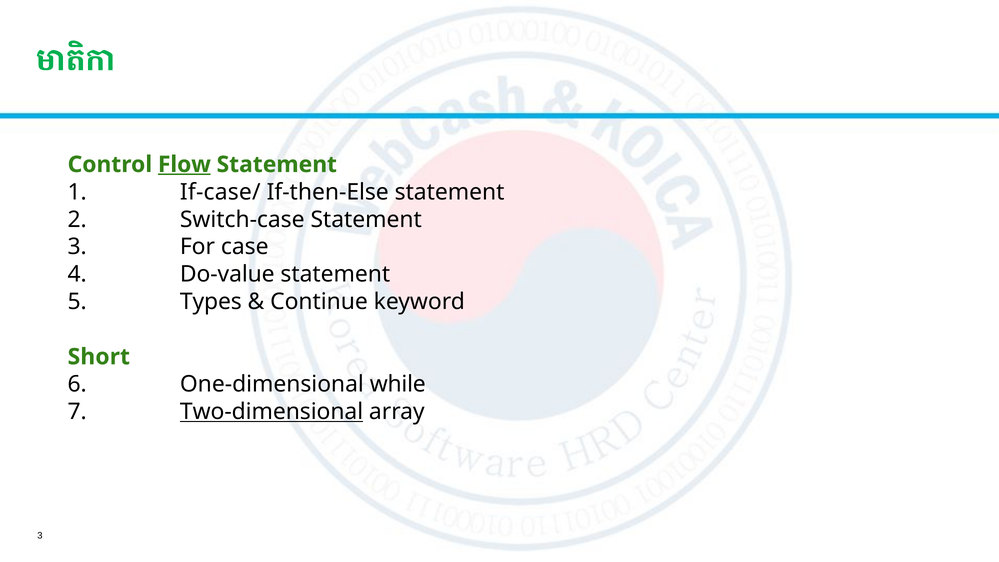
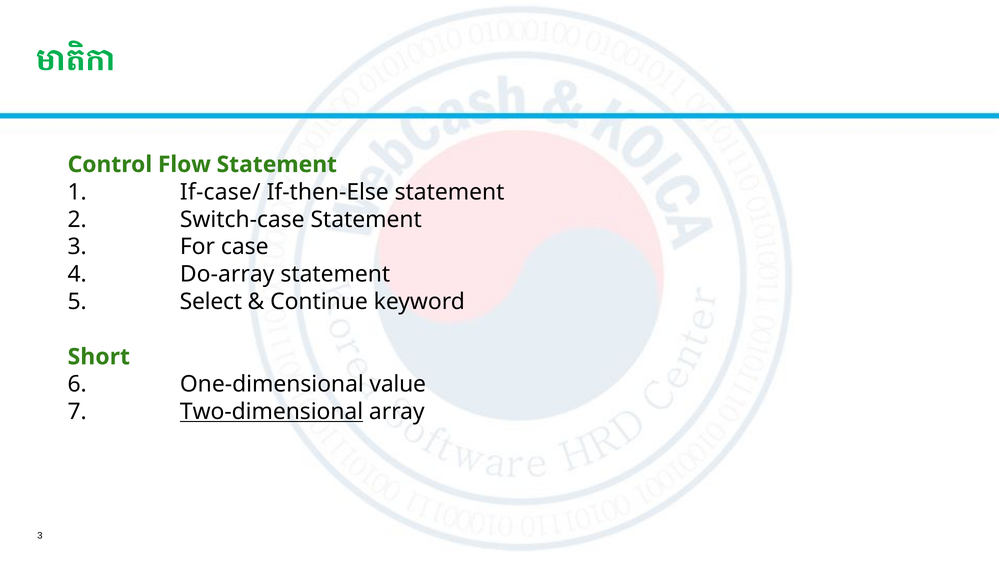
Flow underline: present -> none
Do-value: Do-value -> Do-array
Types: Types -> Select
while: while -> value
